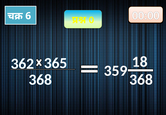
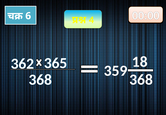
0: 0 -> 4
